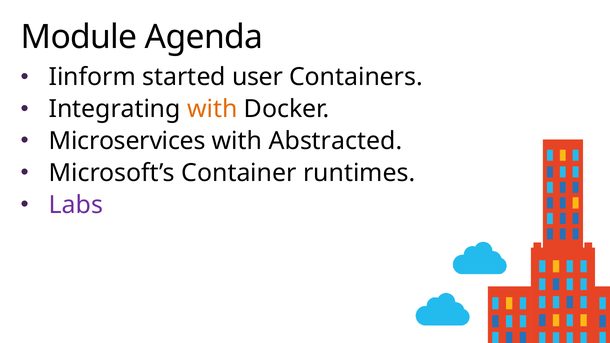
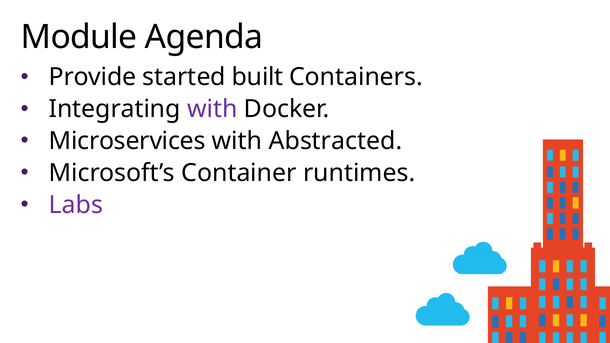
Iinform: Iinform -> Provide
user: user -> built
with at (212, 109) colour: orange -> purple
